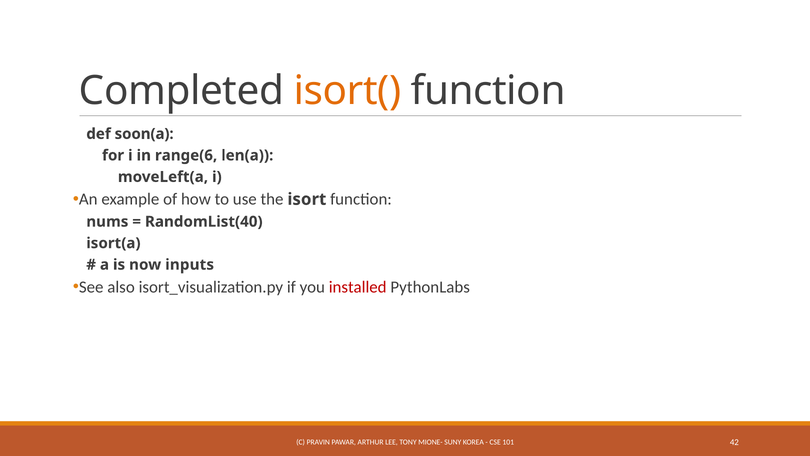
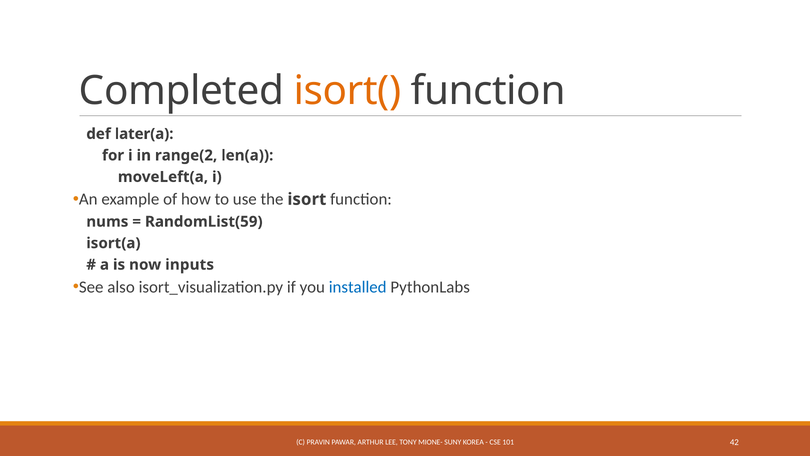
soon(a: soon(a -> later(a
range(6: range(6 -> range(2
RandomList(40: RandomList(40 -> RandomList(59
installed colour: red -> blue
